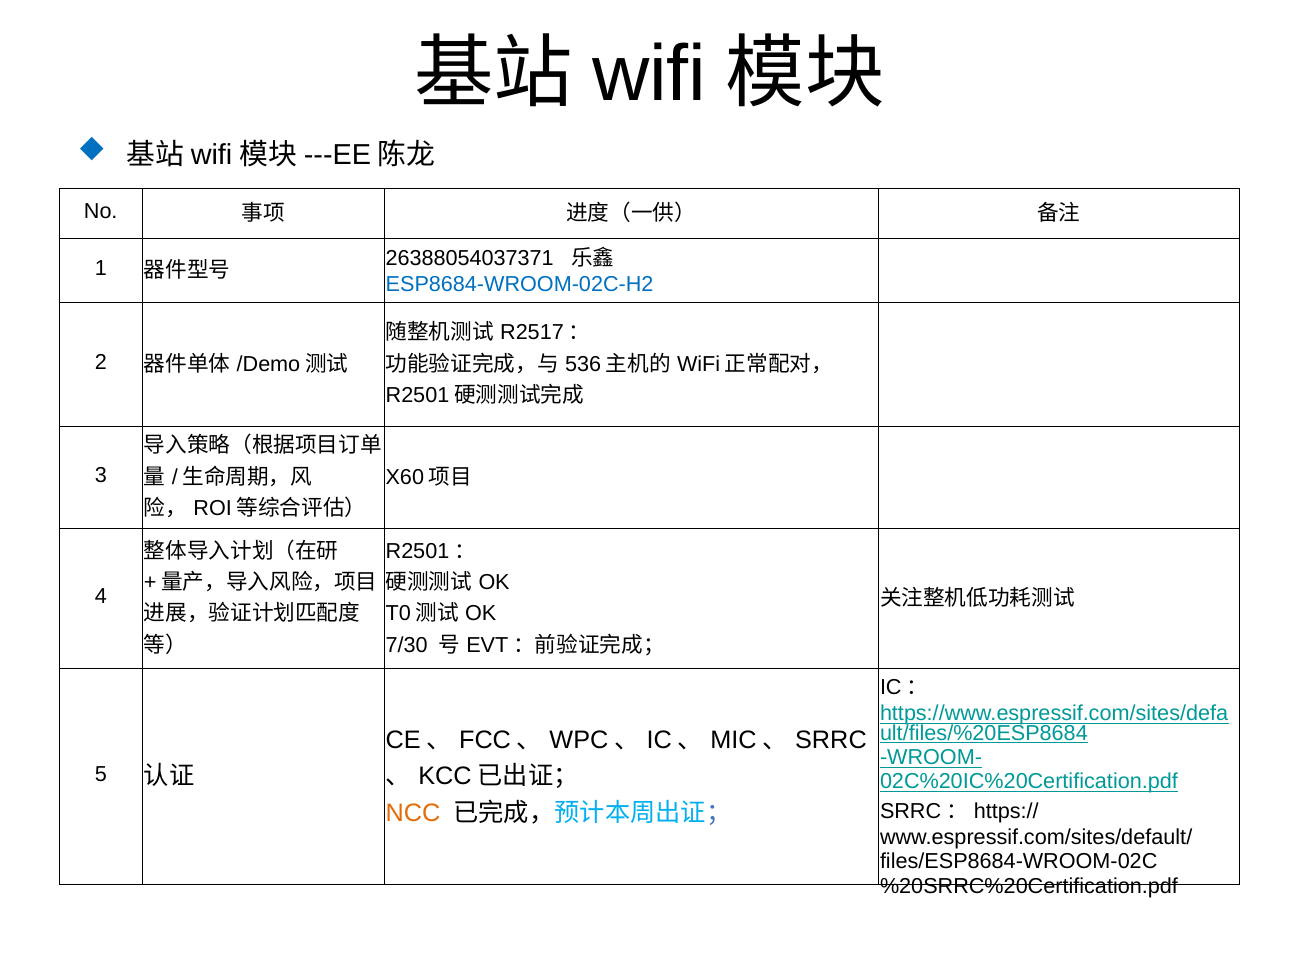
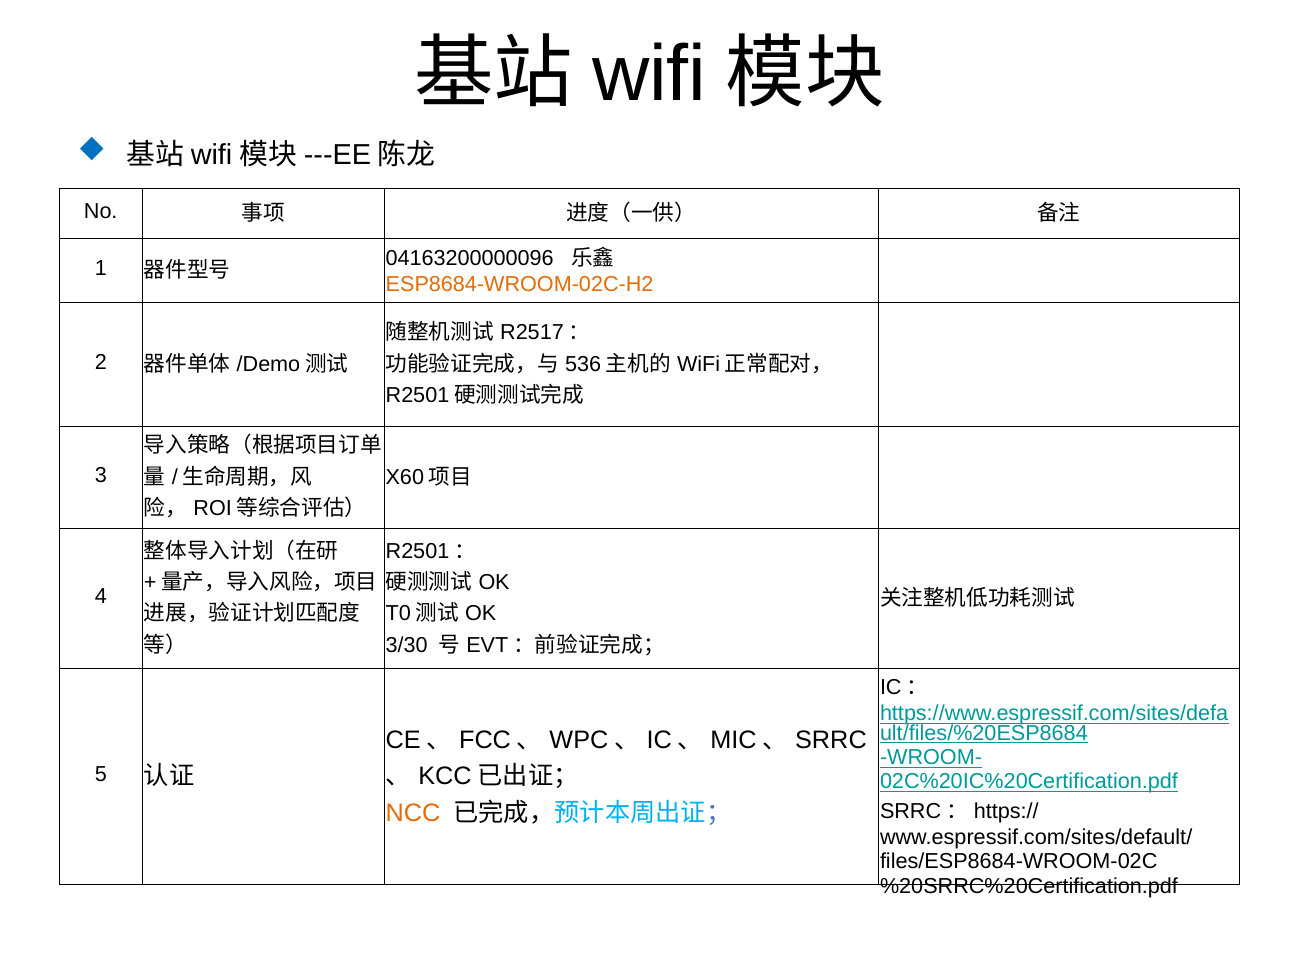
26388054037371: 26388054037371 -> 04163200000096
ESP8684-WROOM-02C-H2 colour: blue -> orange
7/30: 7/30 -> 3/30
